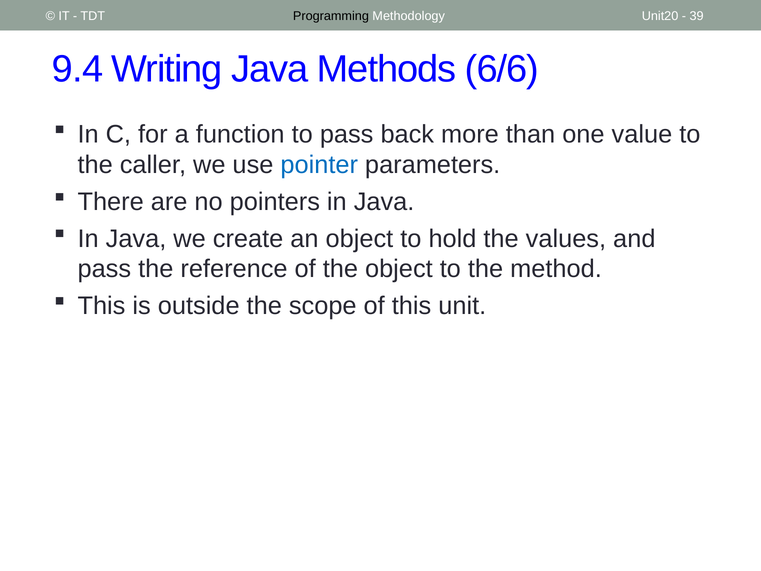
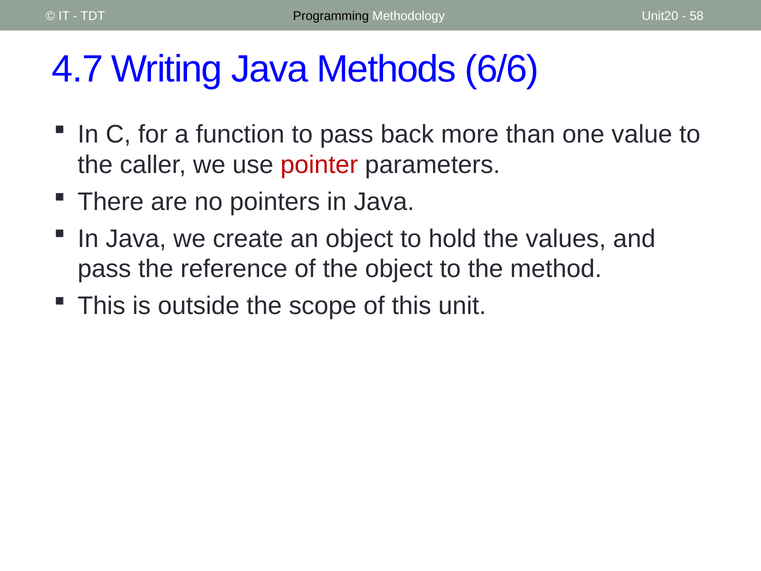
39: 39 -> 58
9.4: 9.4 -> 4.7
pointer colour: blue -> red
